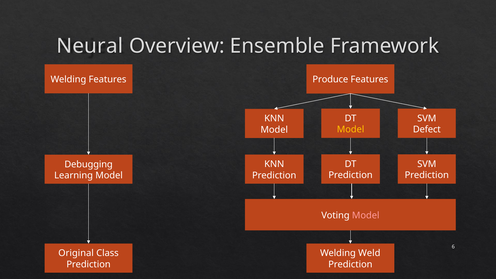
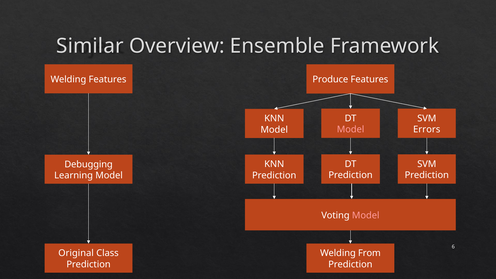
Neural: Neural -> Similar
Model at (351, 130) colour: yellow -> pink
Defect: Defect -> Errors
Weld: Weld -> From
